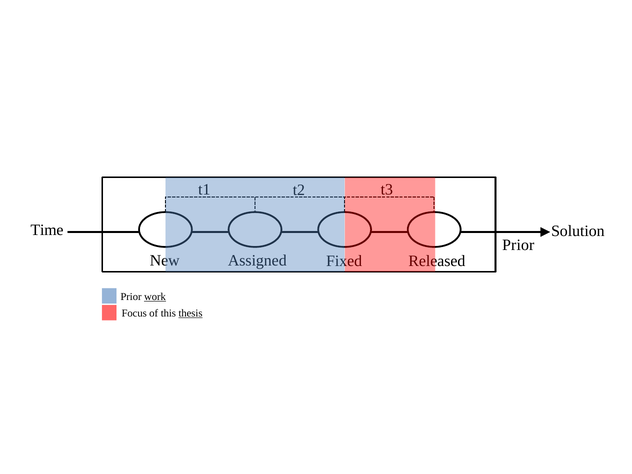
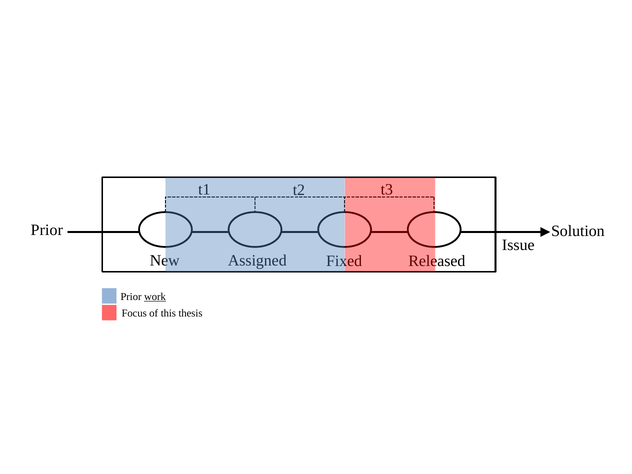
Time at (47, 230): Time -> Prior
Prior at (518, 245): Prior -> Issue
thesis underline: present -> none
